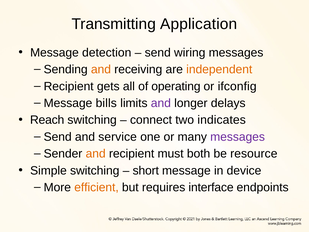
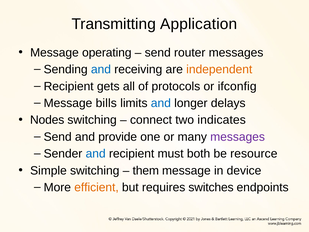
detection: detection -> operating
wiring: wiring -> router
and at (101, 69) colour: orange -> blue
operating: operating -> protocols
and at (161, 103) colour: purple -> blue
Reach: Reach -> Nodes
service: service -> provide
and at (96, 154) colour: orange -> blue
short: short -> them
interface: interface -> switches
